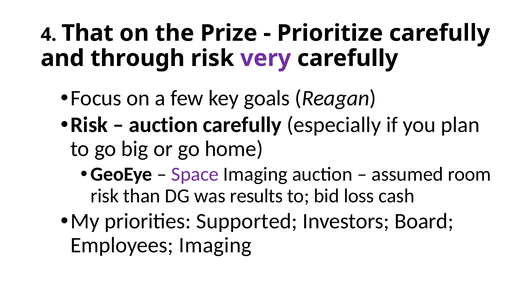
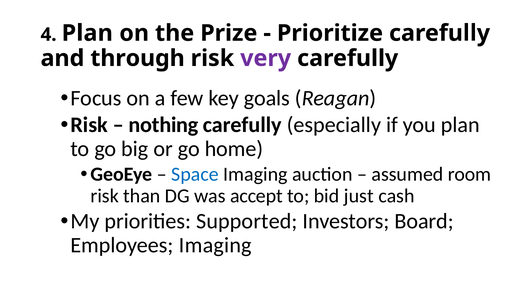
4 That: That -> Plan
auction at (163, 125): auction -> nothing
Space colour: purple -> blue
results: results -> accept
loss: loss -> just
